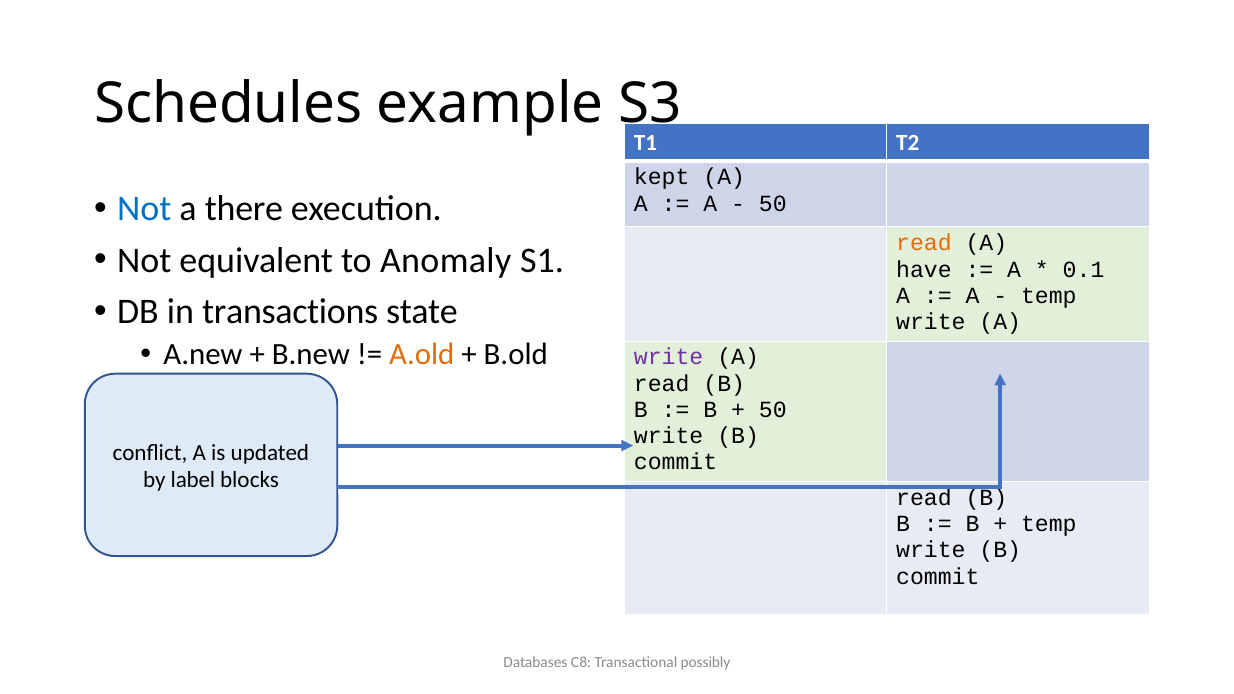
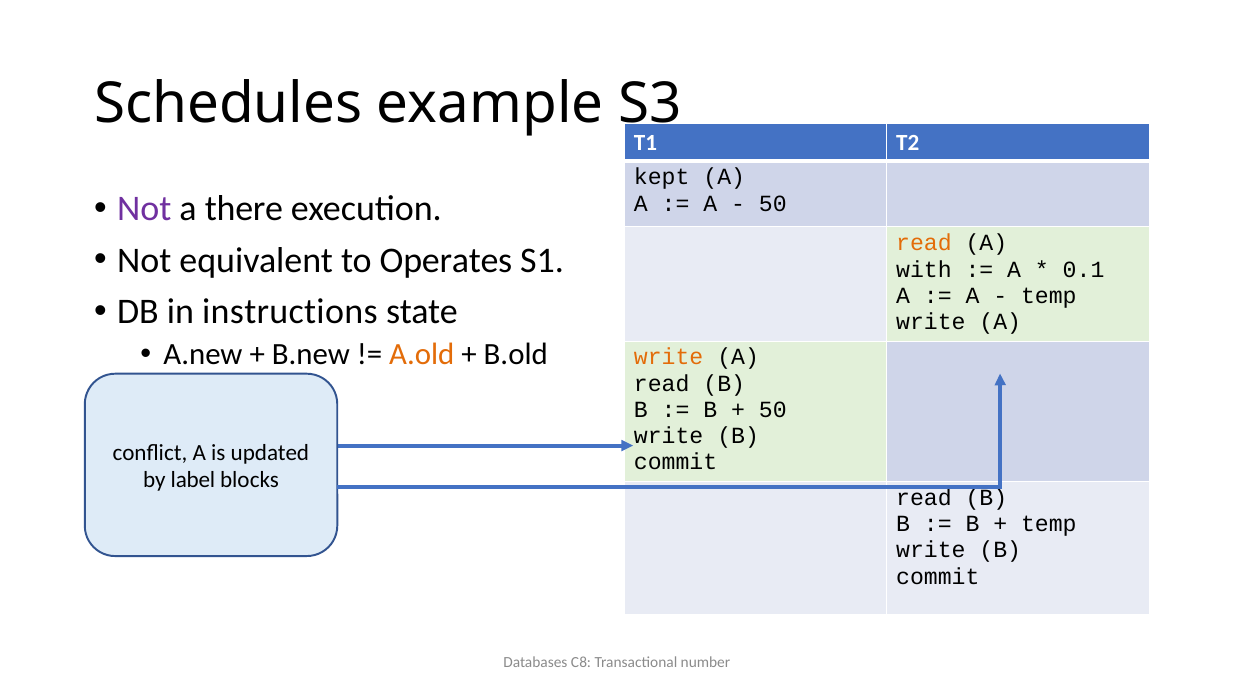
Not at (144, 209) colour: blue -> purple
Anomaly: Anomaly -> Operates
have: have -> with
transactions: transactions -> instructions
write at (669, 357) colour: purple -> orange
possibly: possibly -> number
